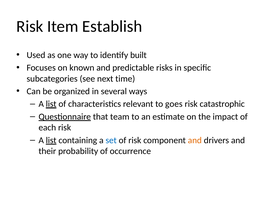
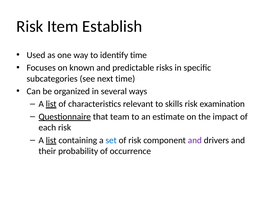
identify built: built -> time
goes: goes -> skills
catastrophic: catastrophic -> examination
and at (195, 141) colour: orange -> purple
